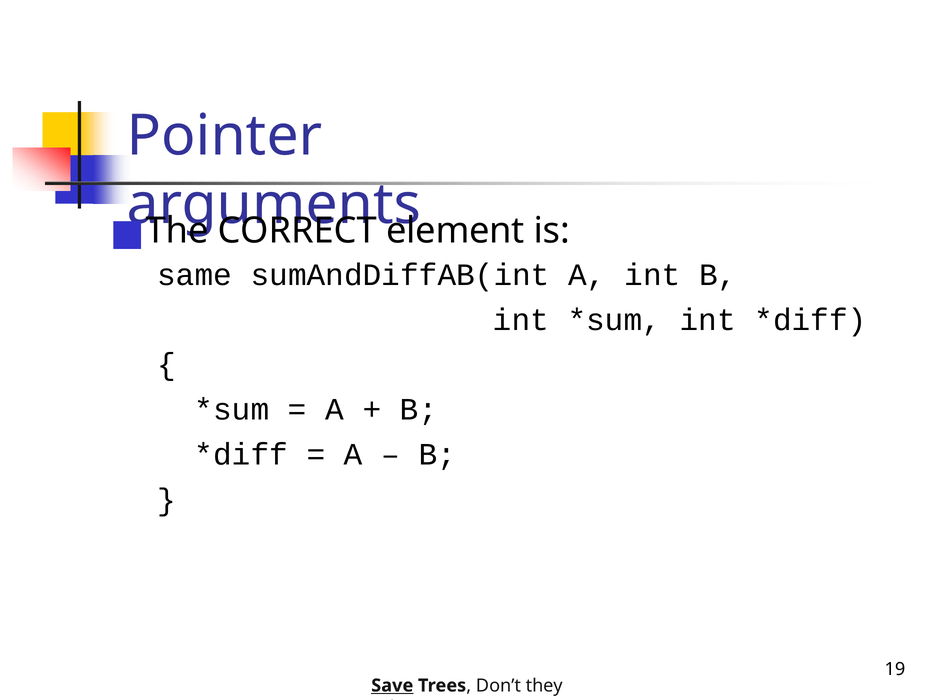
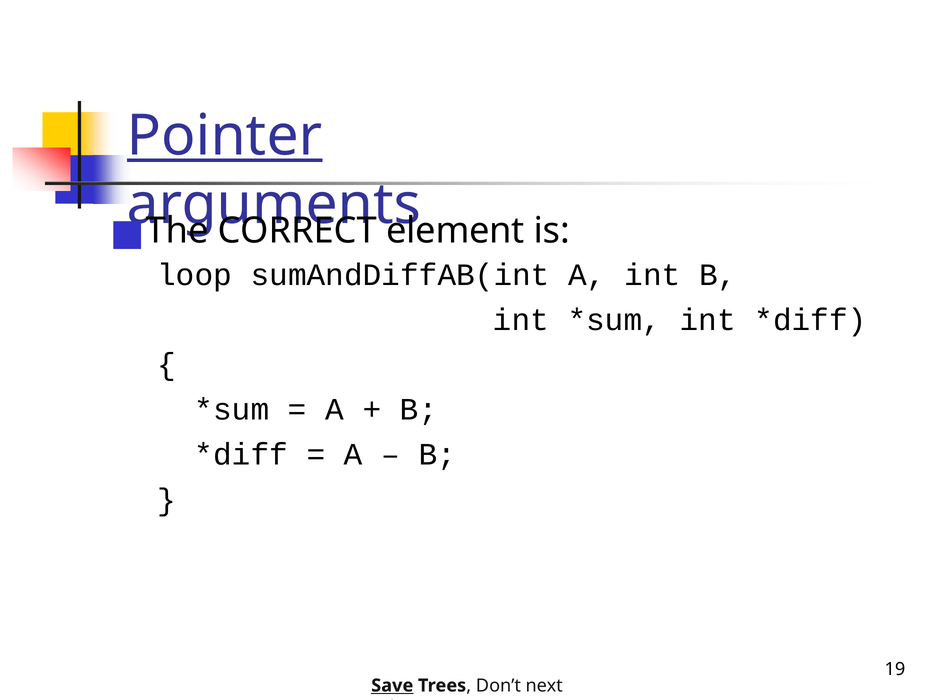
Pointer underline: none -> present
same: same -> loop
they: they -> next
